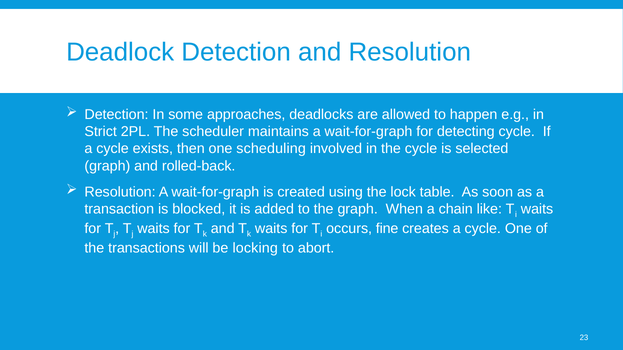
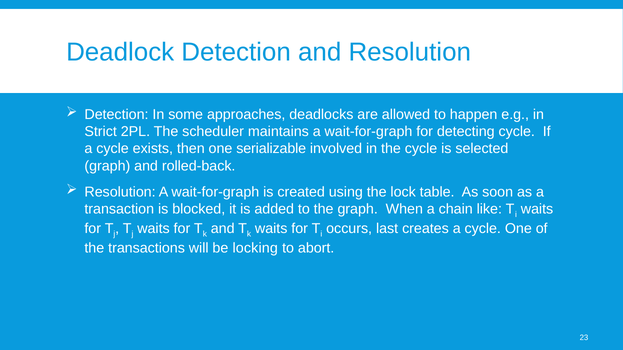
scheduling: scheduling -> serializable
fine: fine -> last
